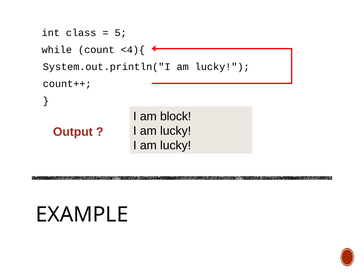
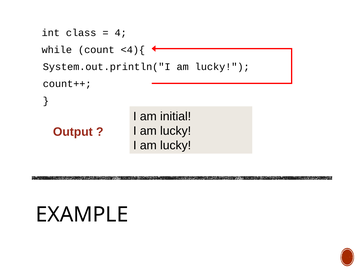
5: 5 -> 4
block: block -> initial
